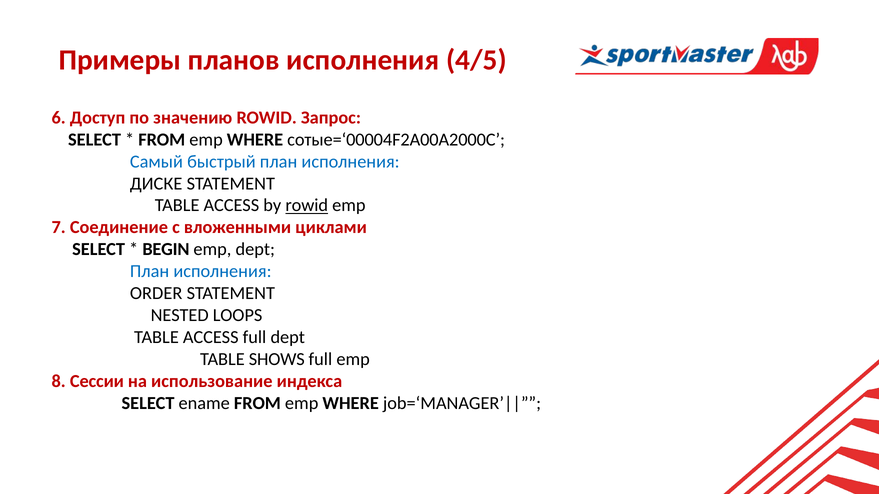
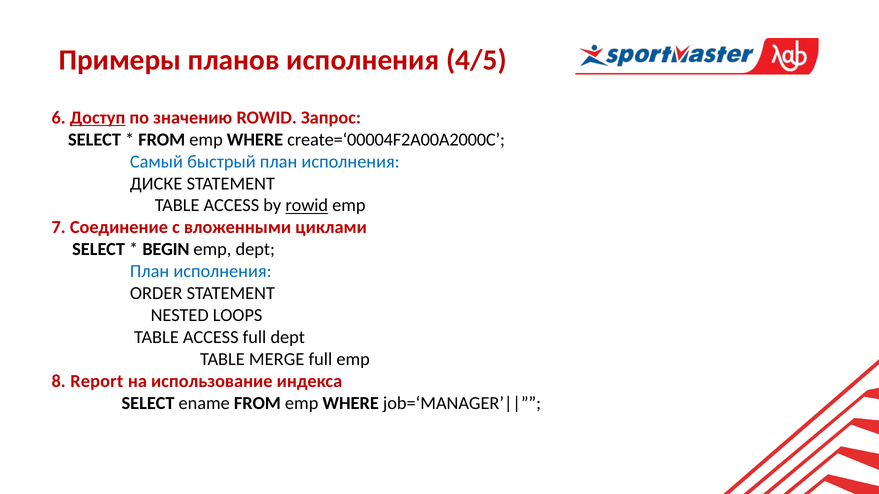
Доступ underline: none -> present
сотые=‘00004F2A00A2000C: сотые=‘00004F2A00A2000C -> create=‘00004F2A00A2000C
SHOWS: SHOWS -> MERGE
Сессии: Сессии -> Report
